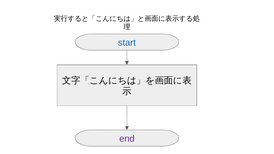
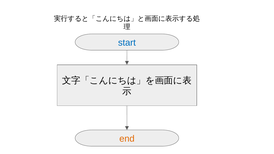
end colour: purple -> orange
